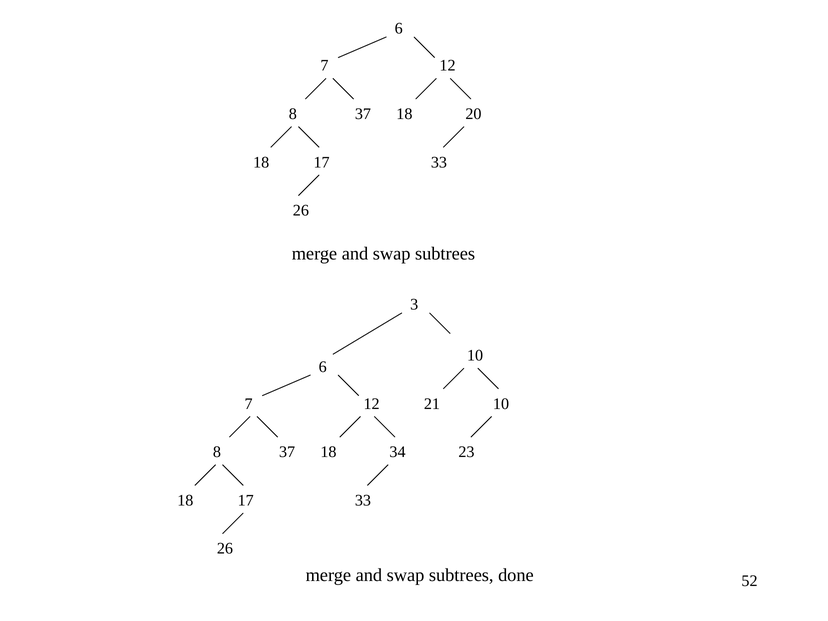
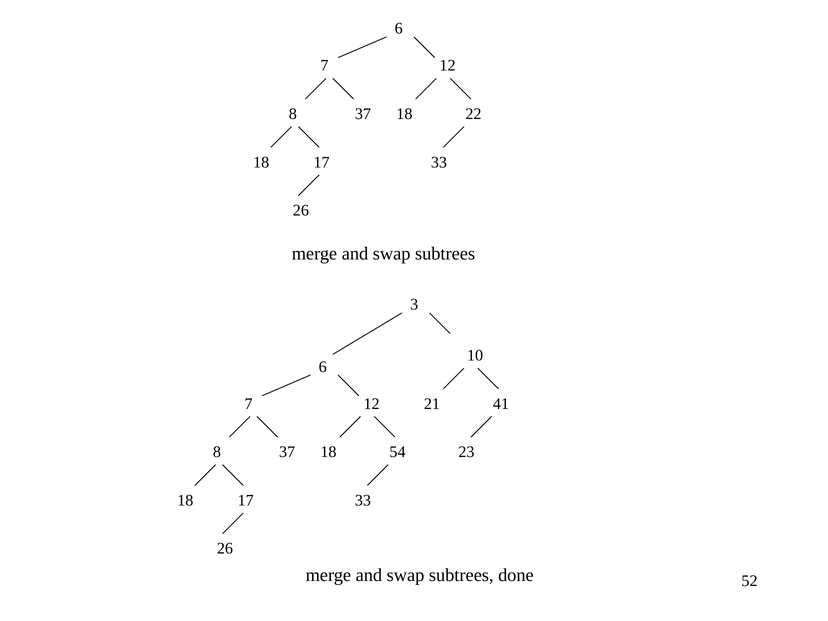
20: 20 -> 22
21 10: 10 -> 41
34: 34 -> 54
